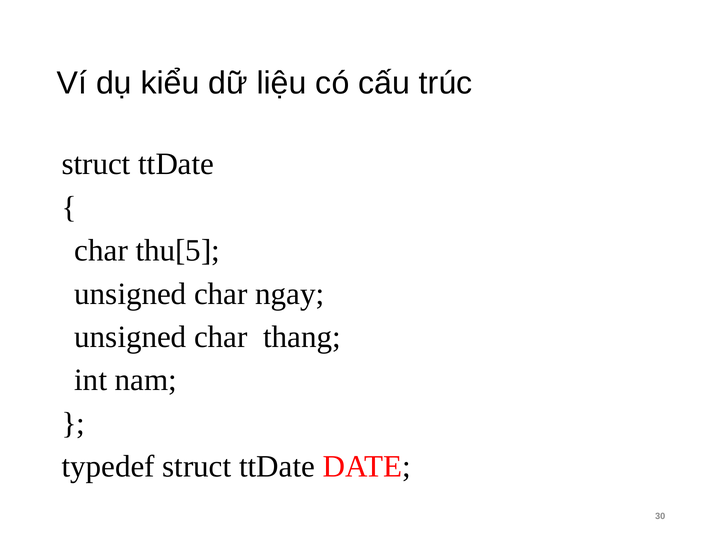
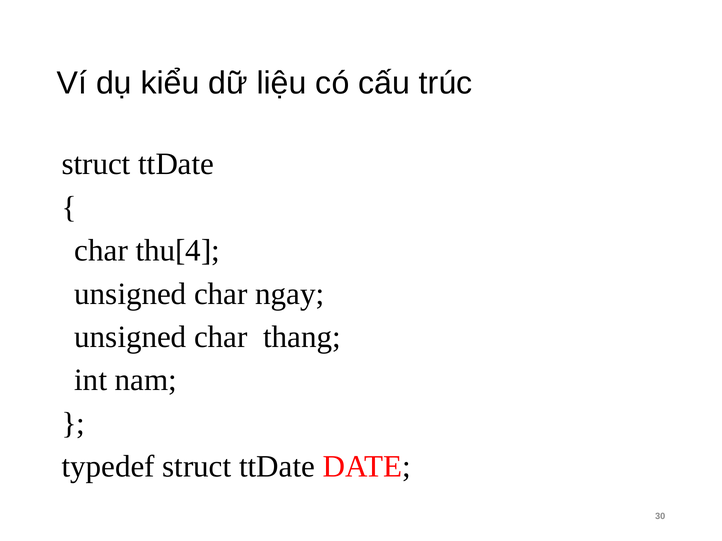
thu[5: thu[5 -> thu[4
